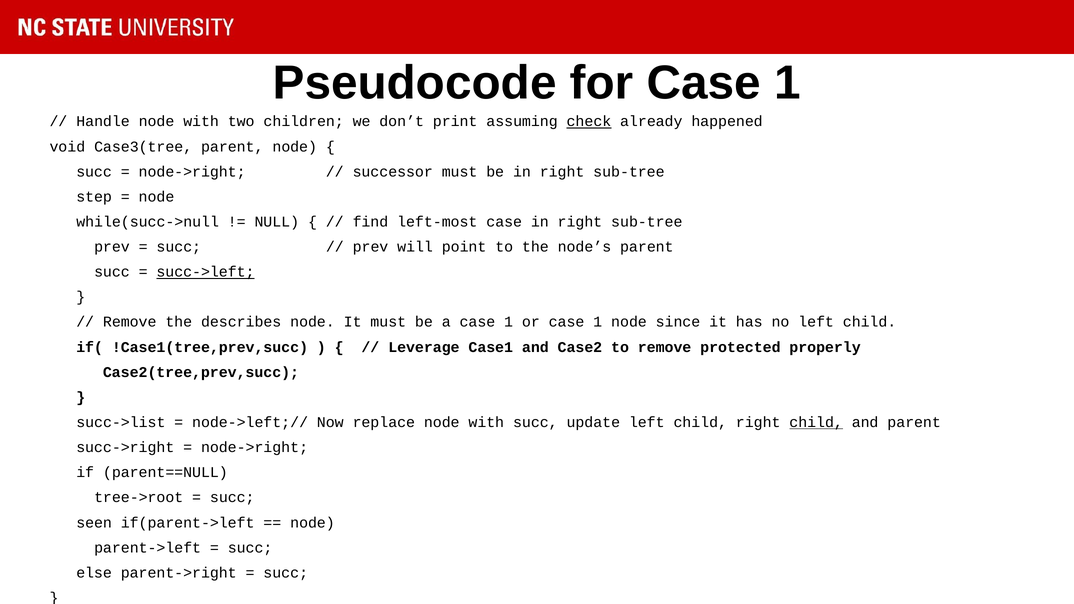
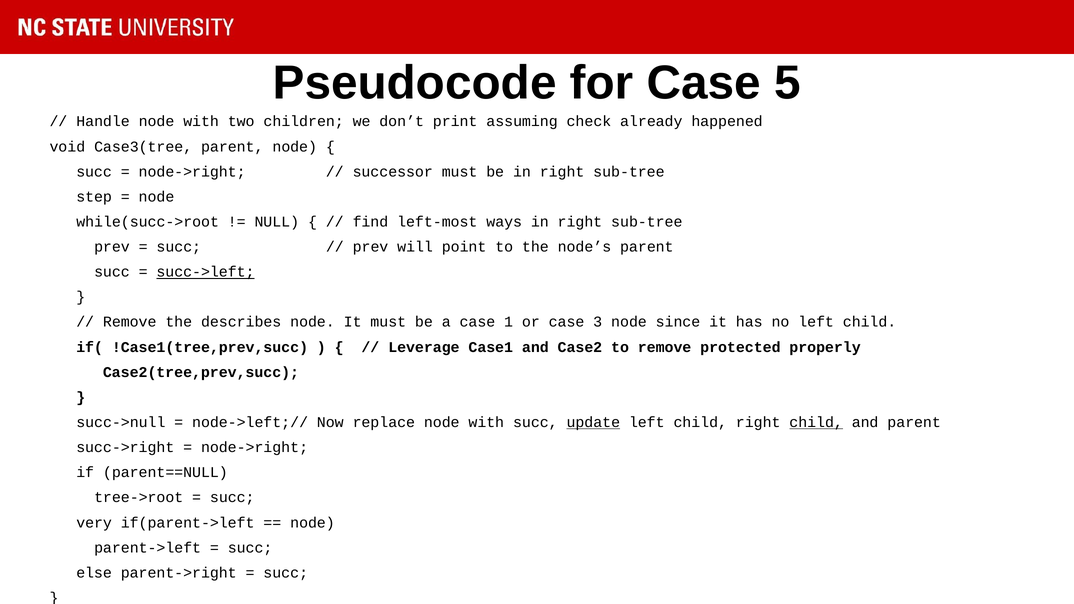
for Case 1: 1 -> 5
check underline: present -> none
while(succ->null: while(succ->null -> while(succ->root
left-most case: case -> ways
or case 1: 1 -> 3
succ->list: succ->list -> succ->null
update underline: none -> present
seen: seen -> very
